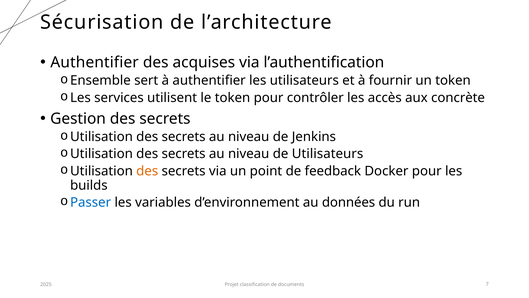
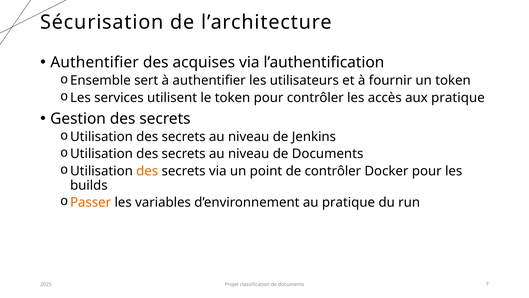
aux concrète: concrète -> pratique
niveau de Utilisateurs: Utilisateurs -> Documents
de feedback: feedback -> contrôler
Passer colour: blue -> orange
au données: données -> pratique
